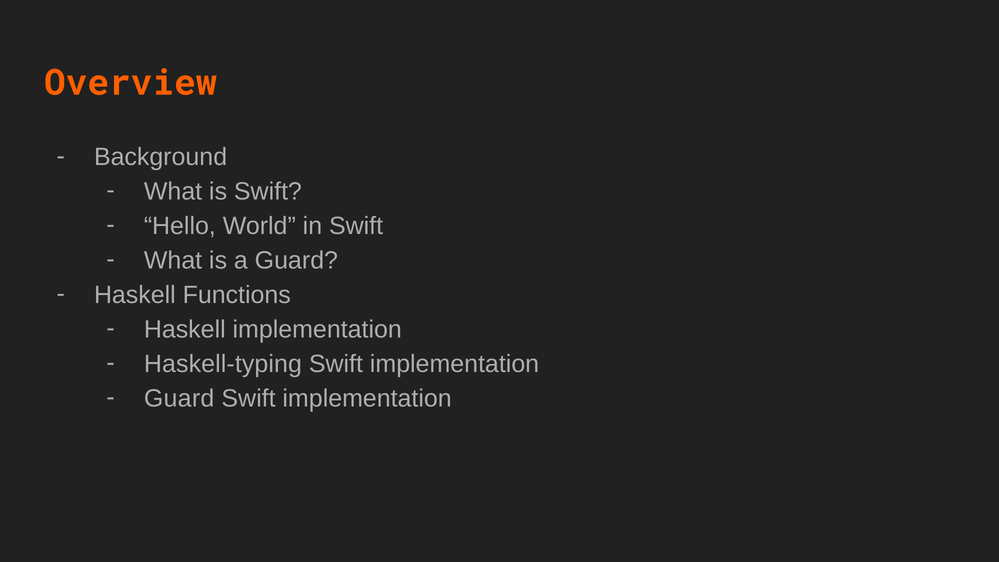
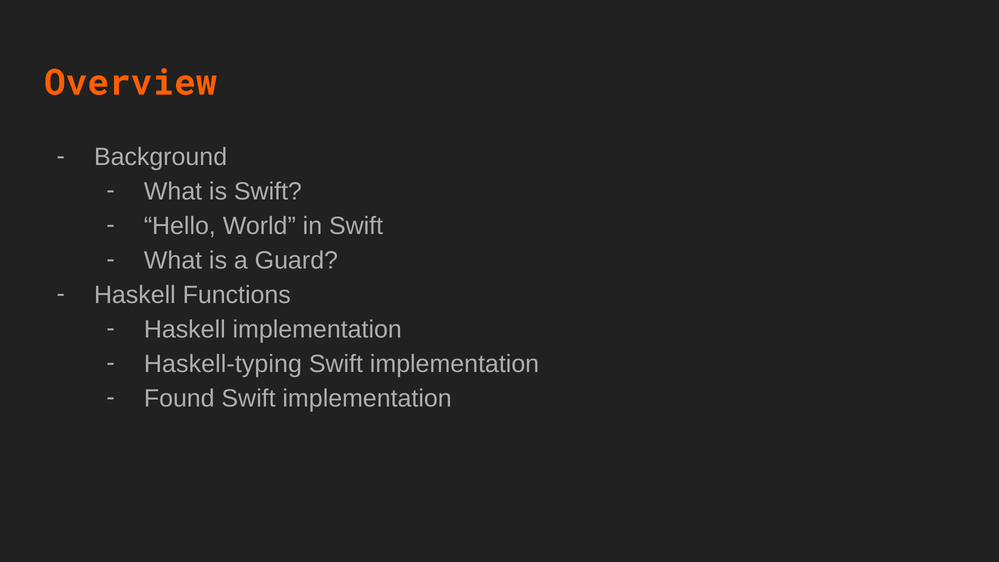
Guard at (179, 398): Guard -> Found
